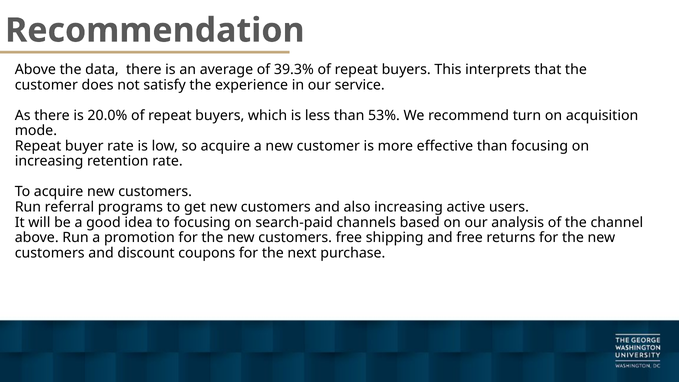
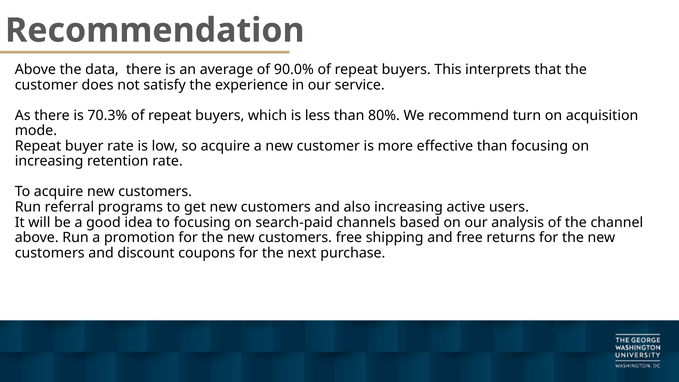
39.3%: 39.3% -> 90.0%
20.0%: 20.0% -> 70.3%
53%: 53% -> 80%
